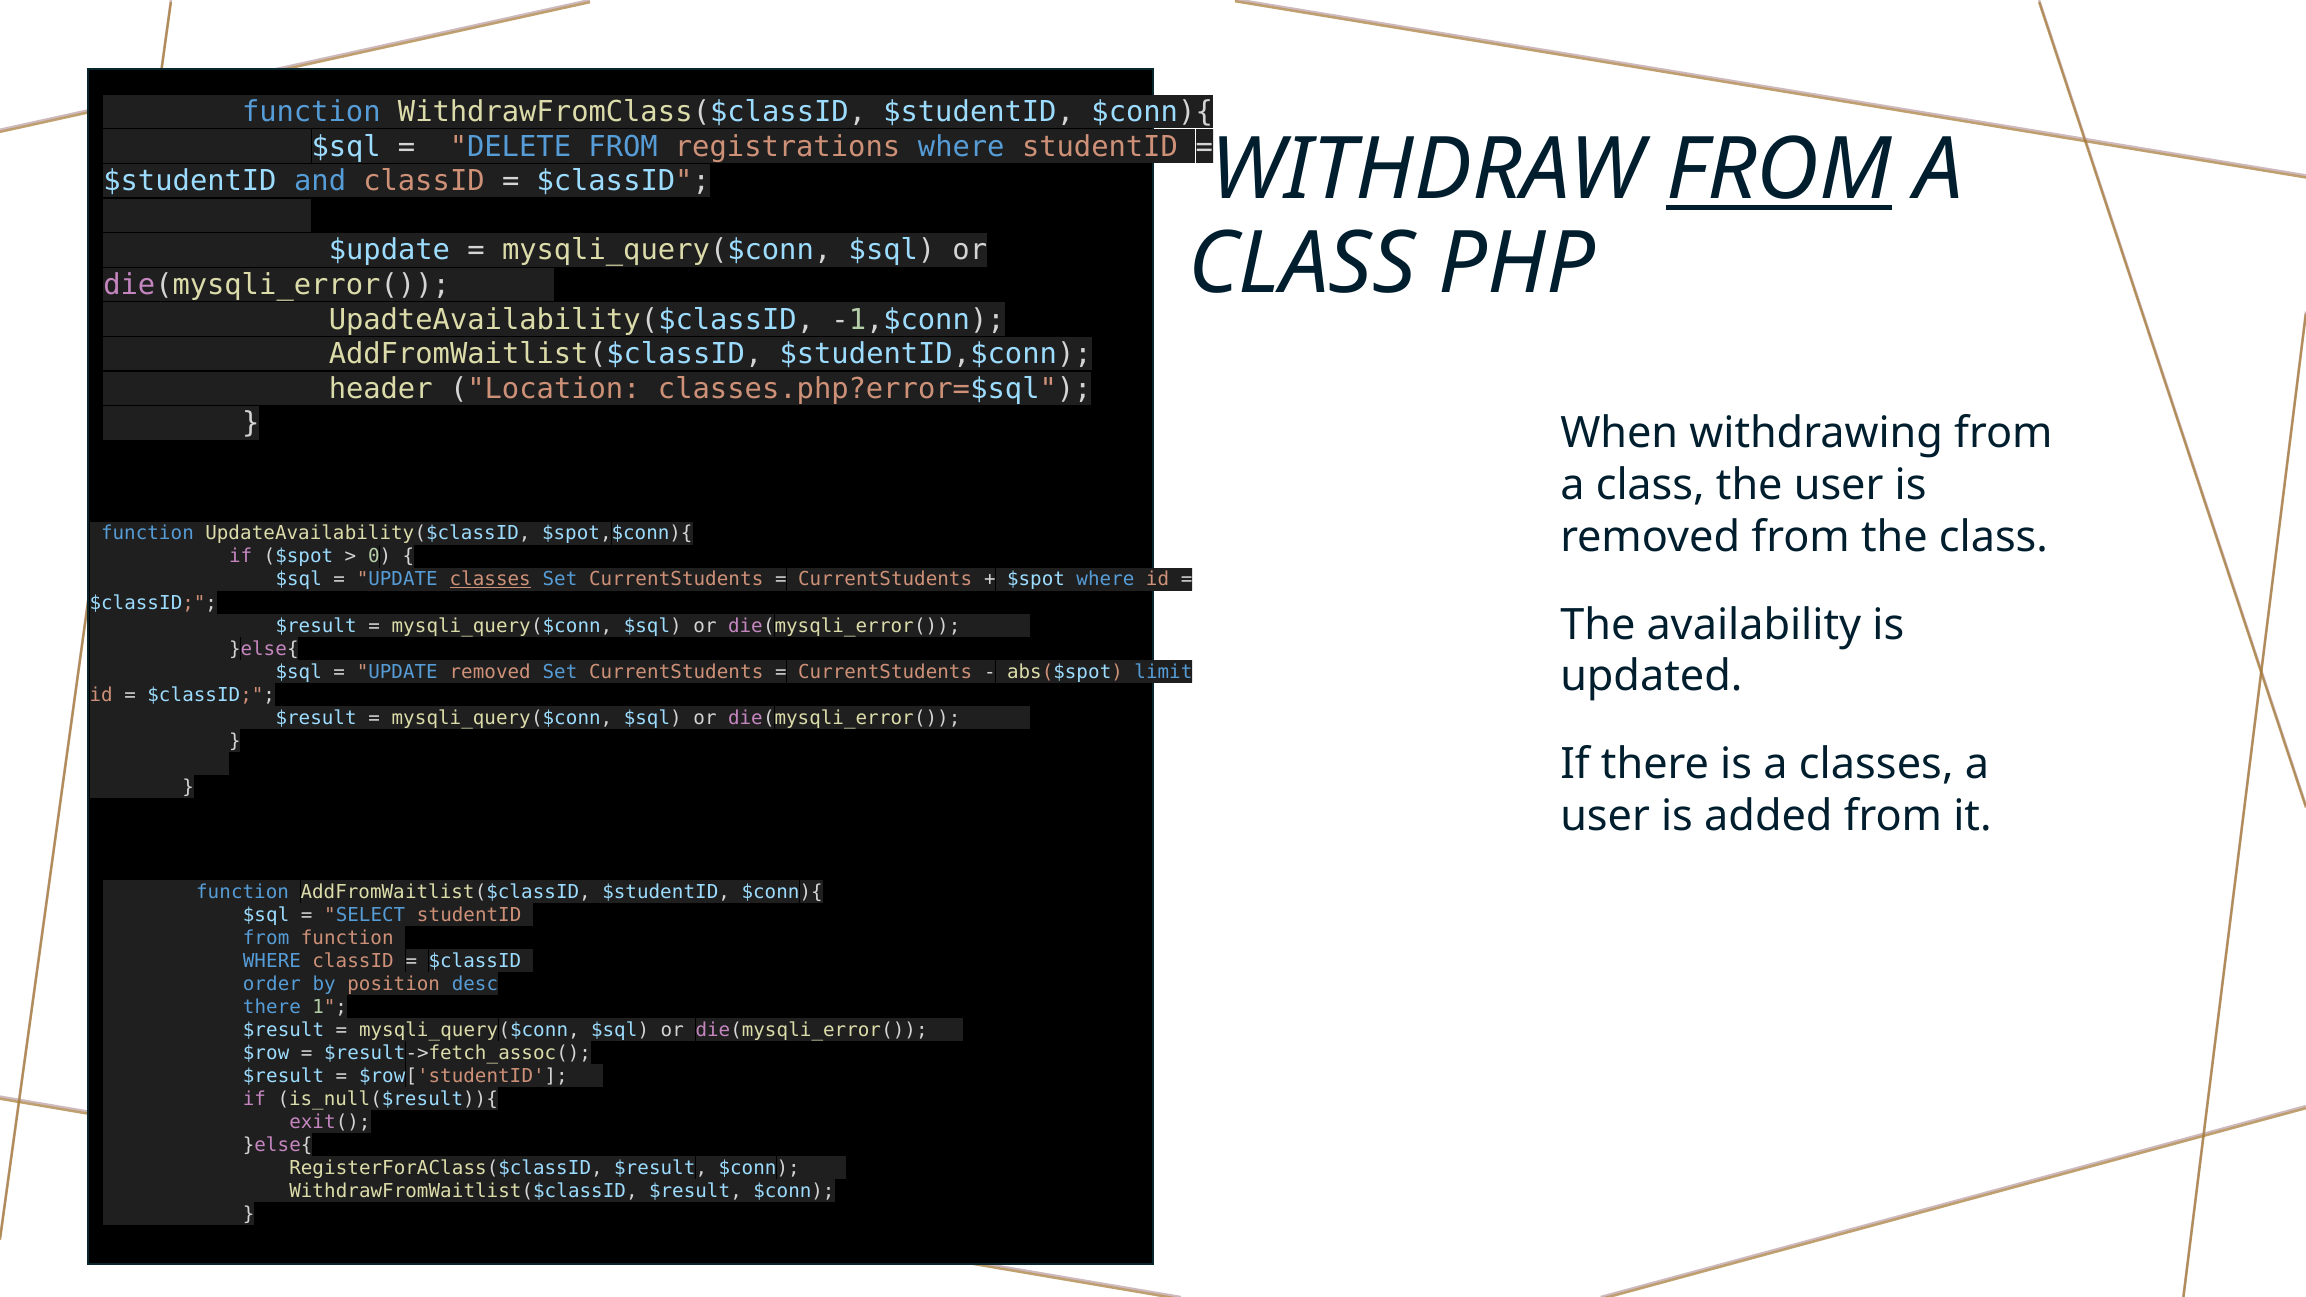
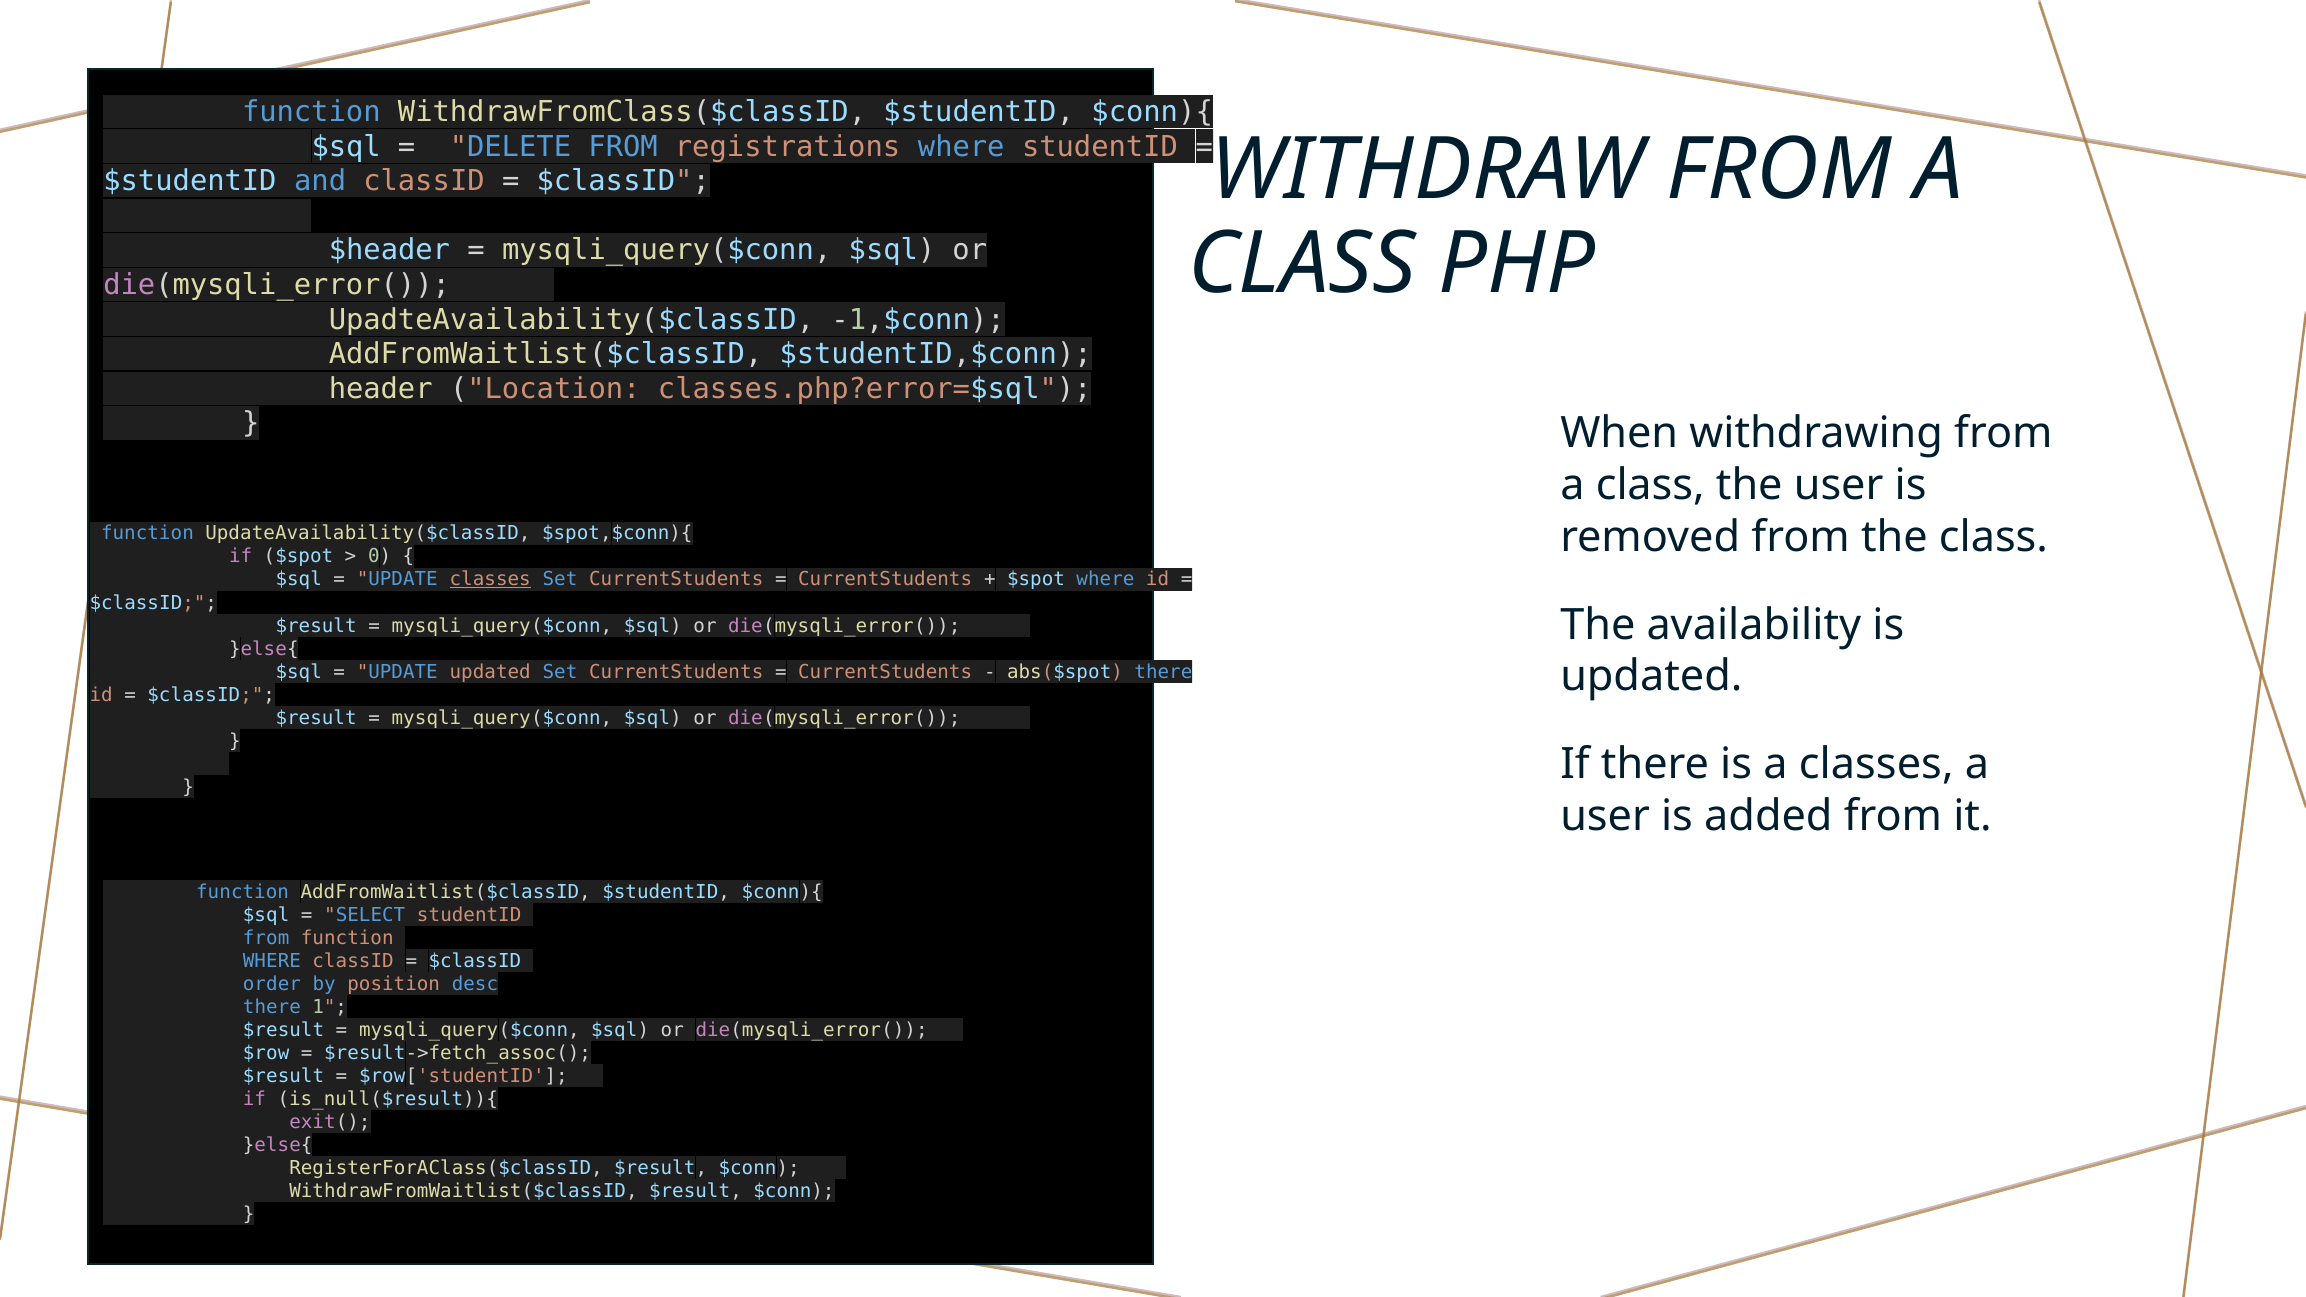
FROM at (1779, 170) underline: present -> none
$update: $update -> $header
UPDATE removed: removed -> updated
abs($spot limit: limit -> there
